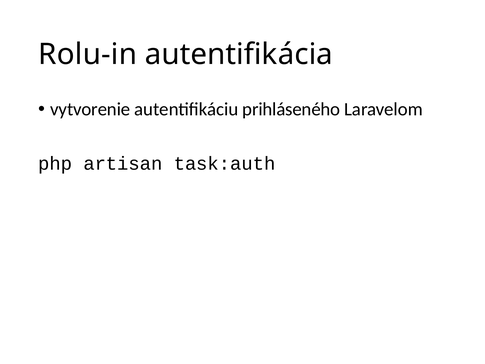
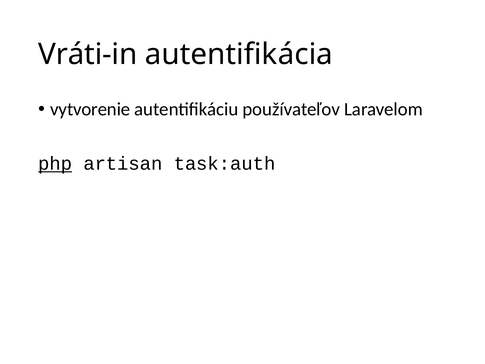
Rolu-in: Rolu-in -> Vráti-in
prihláseného: prihláseného -> používateľov
php underline: none -> present
